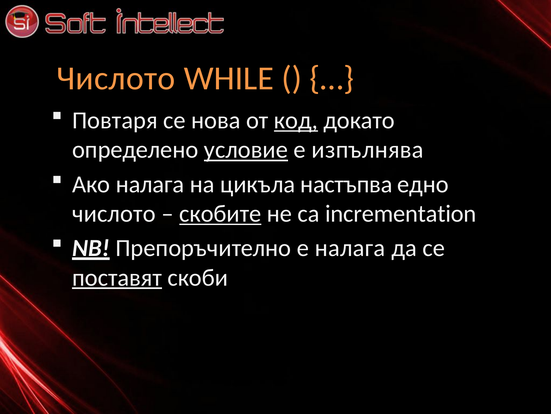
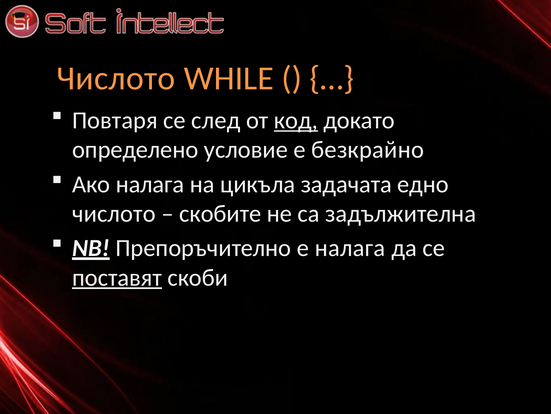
нова: нова -> след
условие underline: present -> none
изпълнява: изпълнява -> безкрайно
настъпва: настъпва -> задачата
скобите underline: present -> none
incrementation: incrementation -> задължителна
